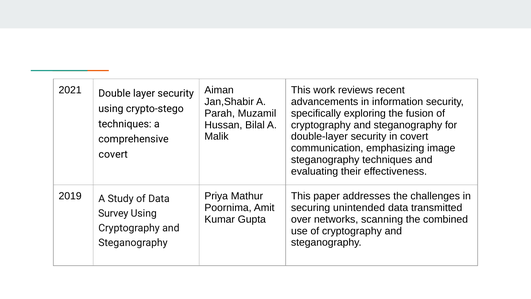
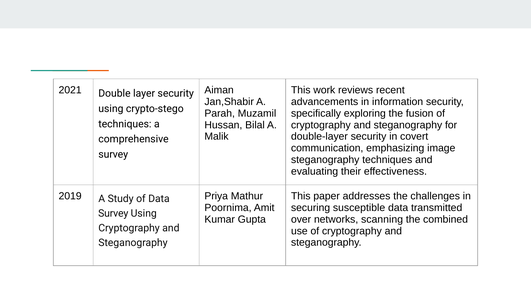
covert at (113, 154): covert -> survey
unintended: unintended -> susceptible
